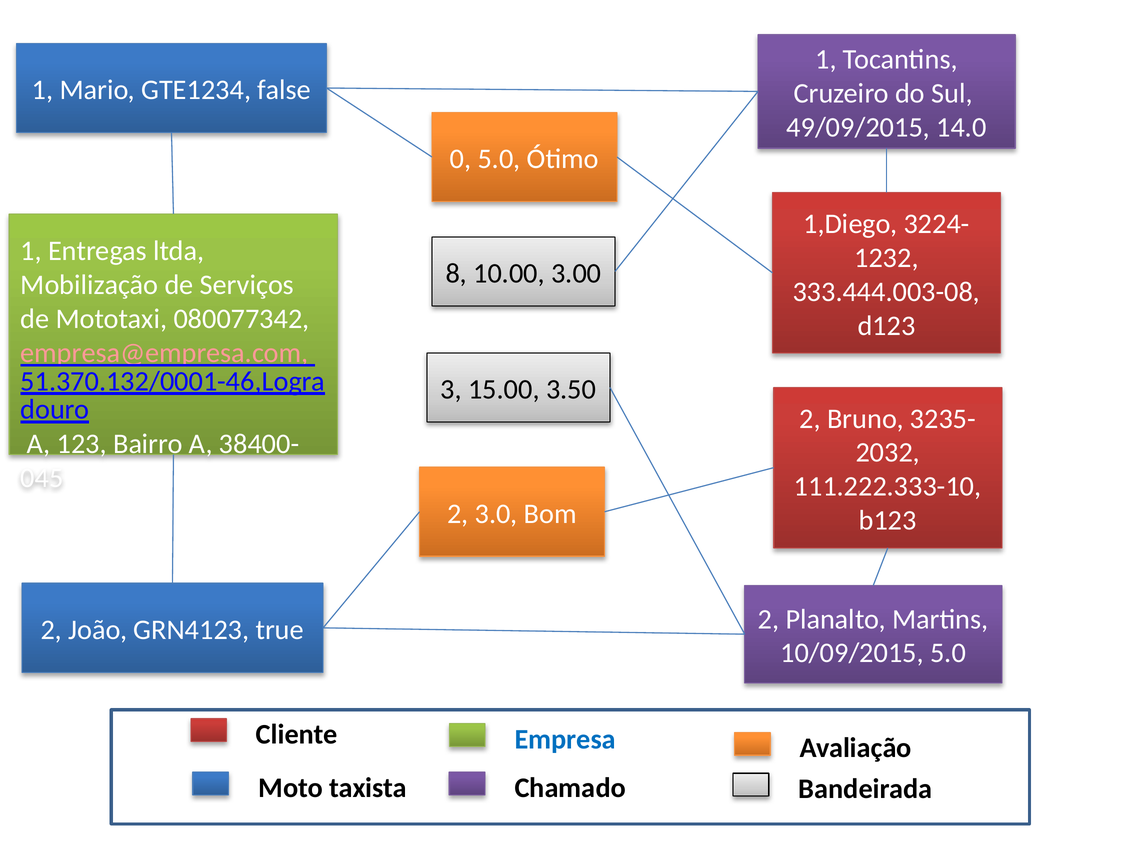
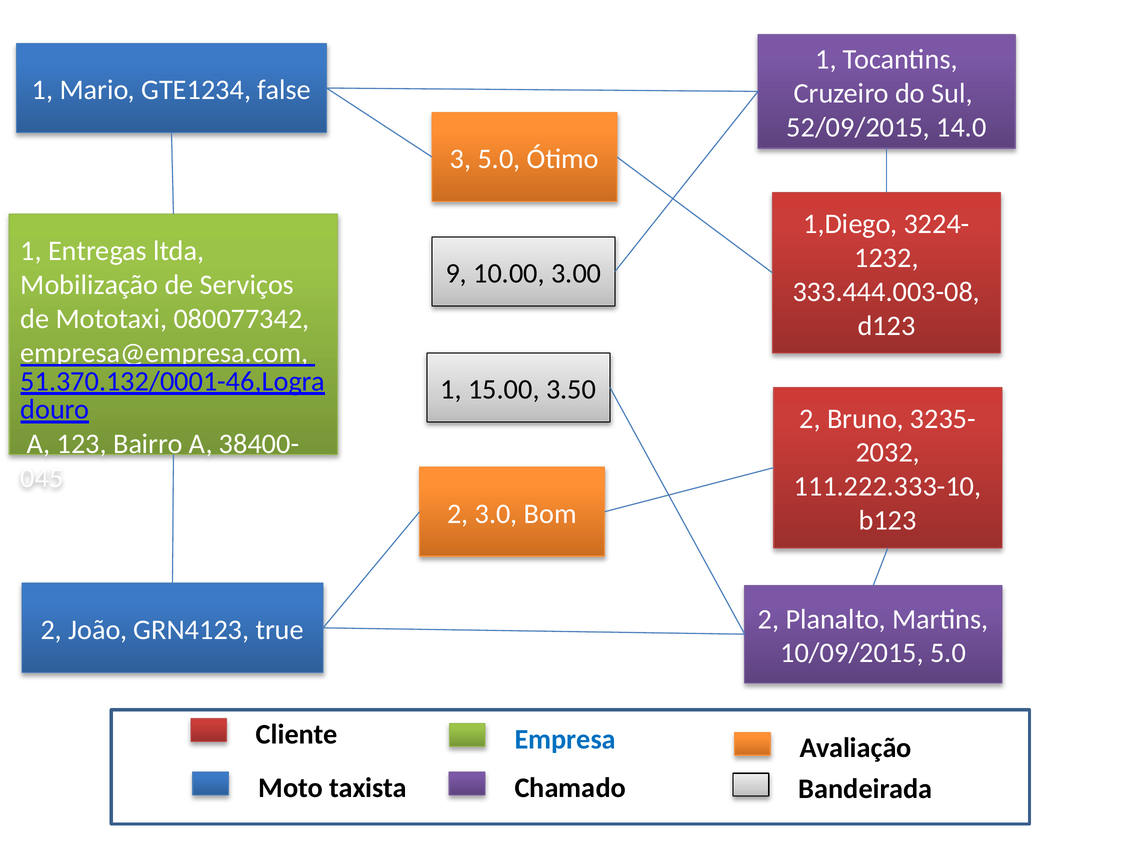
49/09/2015: 49/09/2015 -> 52/09/2015
0: 0 -> 3
8: 8 -> 9
empresa@empresa.com colour: pink -> white
3 at (451, 389): 3 -> 1
